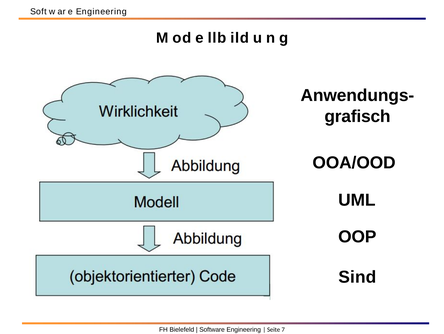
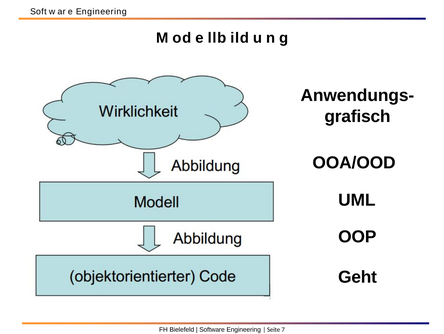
Sind: Sind -> Geht
